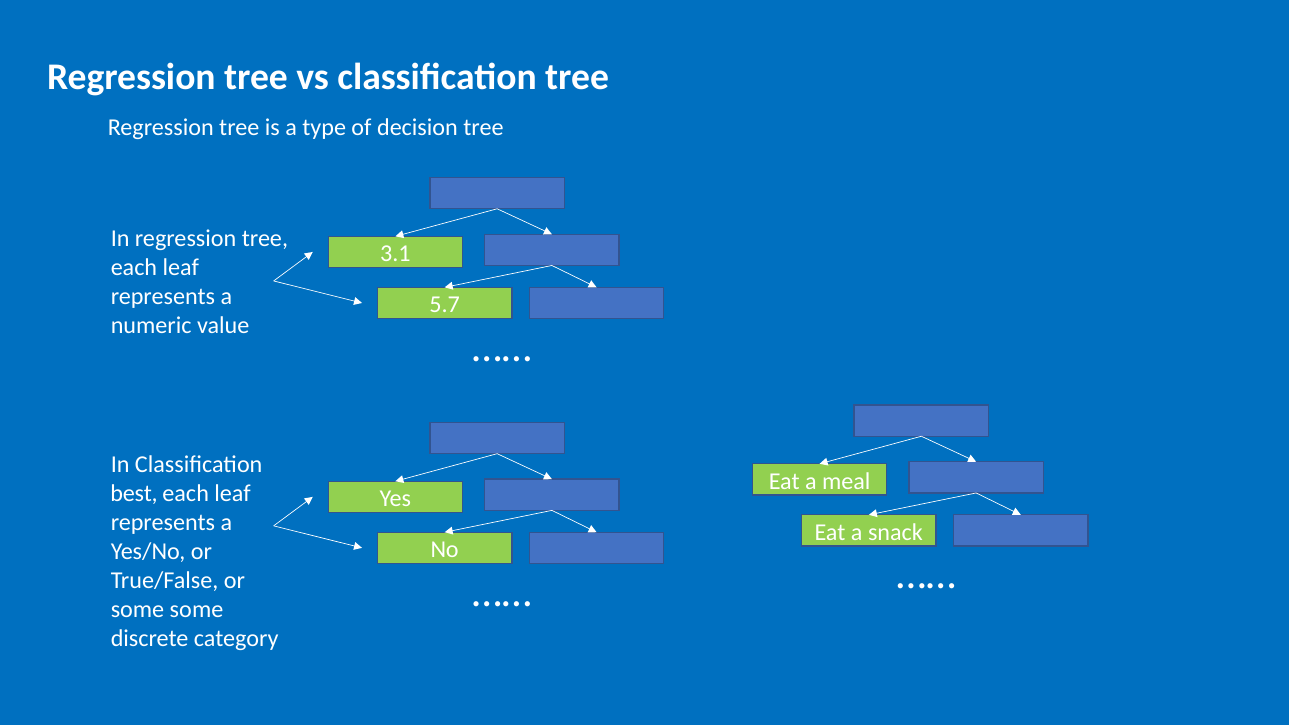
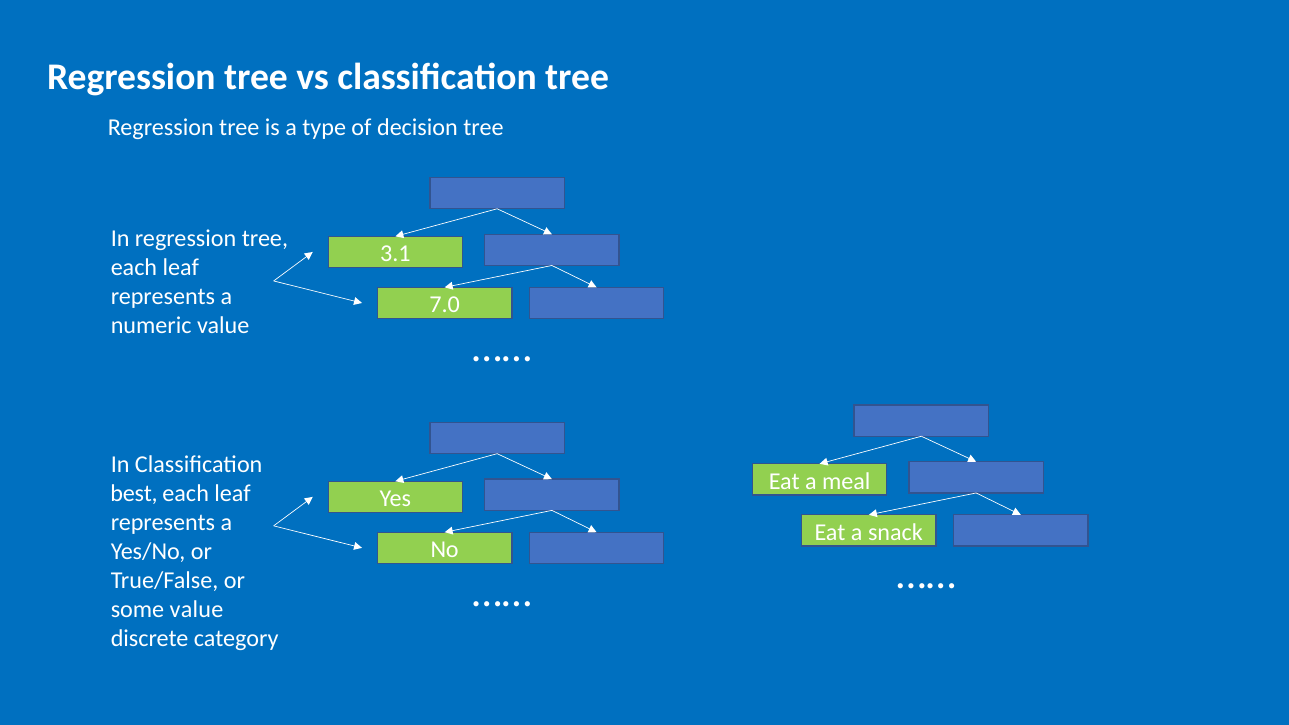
5.7: 5.7 -> 7.0
some some: some -> value
